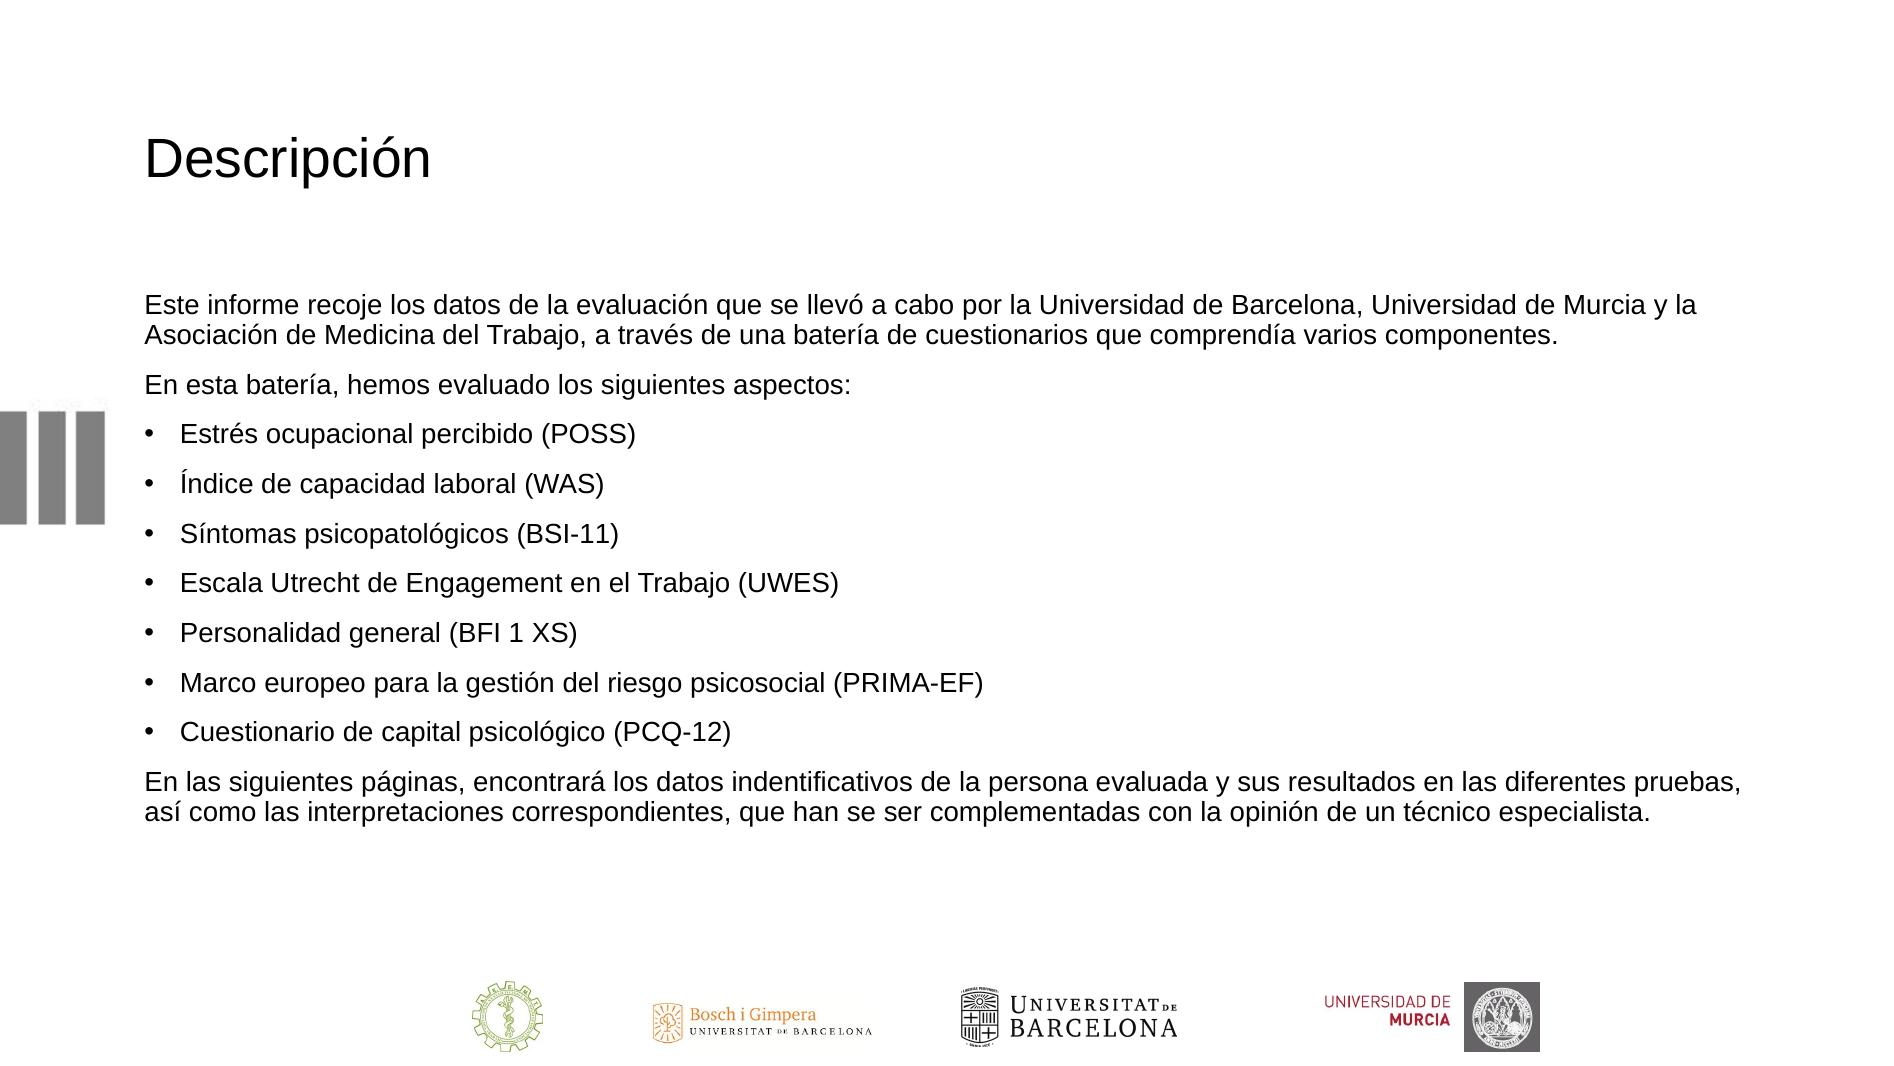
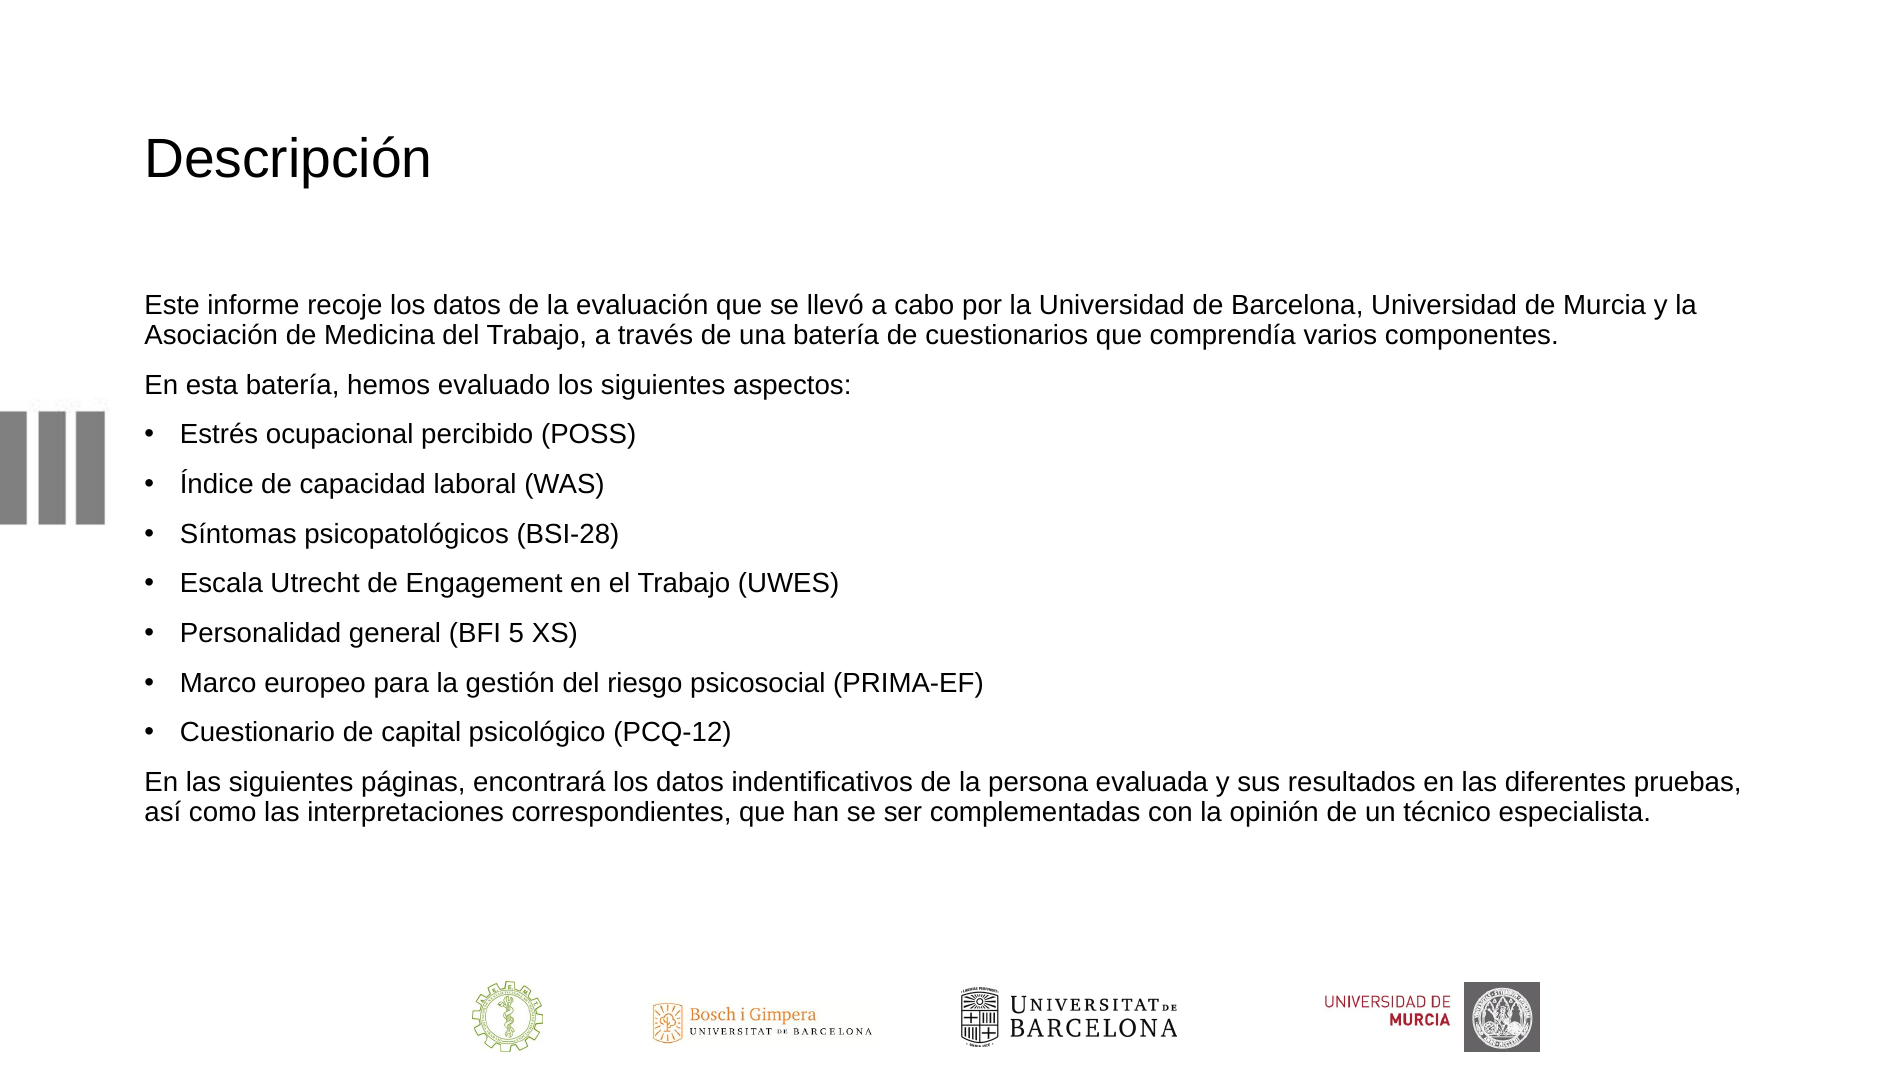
BSI-11: BSI-11 -> BSI-28
1: 1 -> 5
